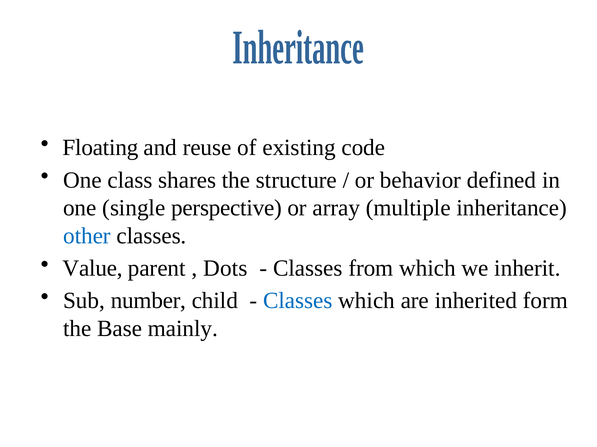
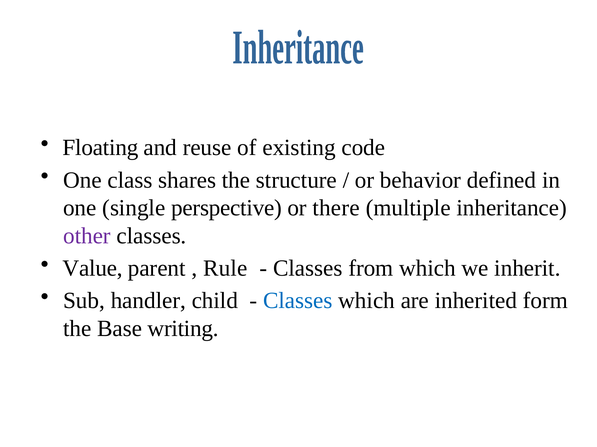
array: array -> there
other colour: blue -> purple
Dots: Dots -> Rule
number: number -> handler
mainly: mainly -> writing
